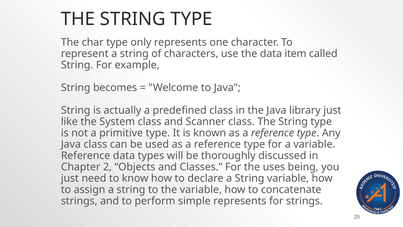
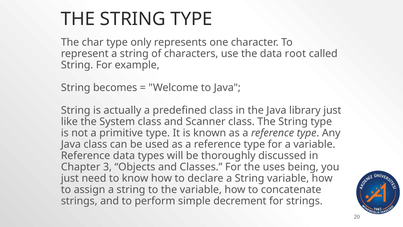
item: item -> root
2: 2 -> 3
simple represents: represents -> decrement
